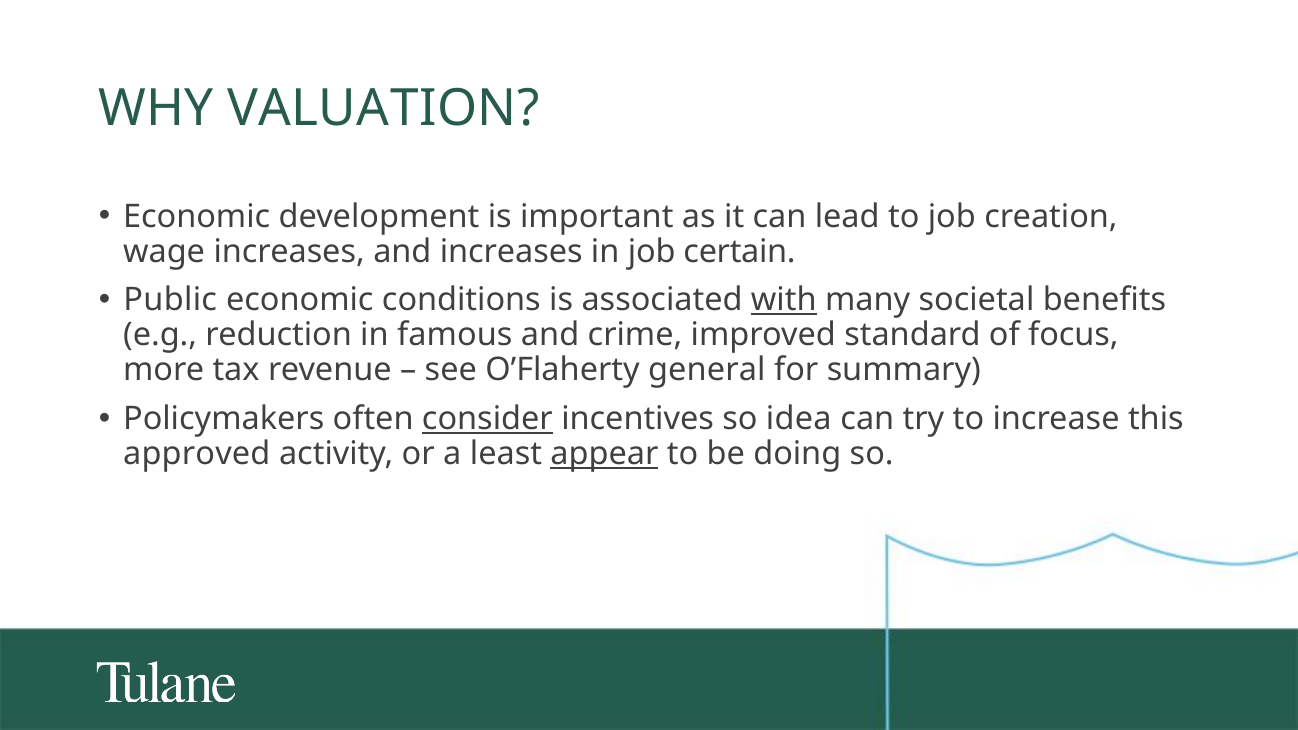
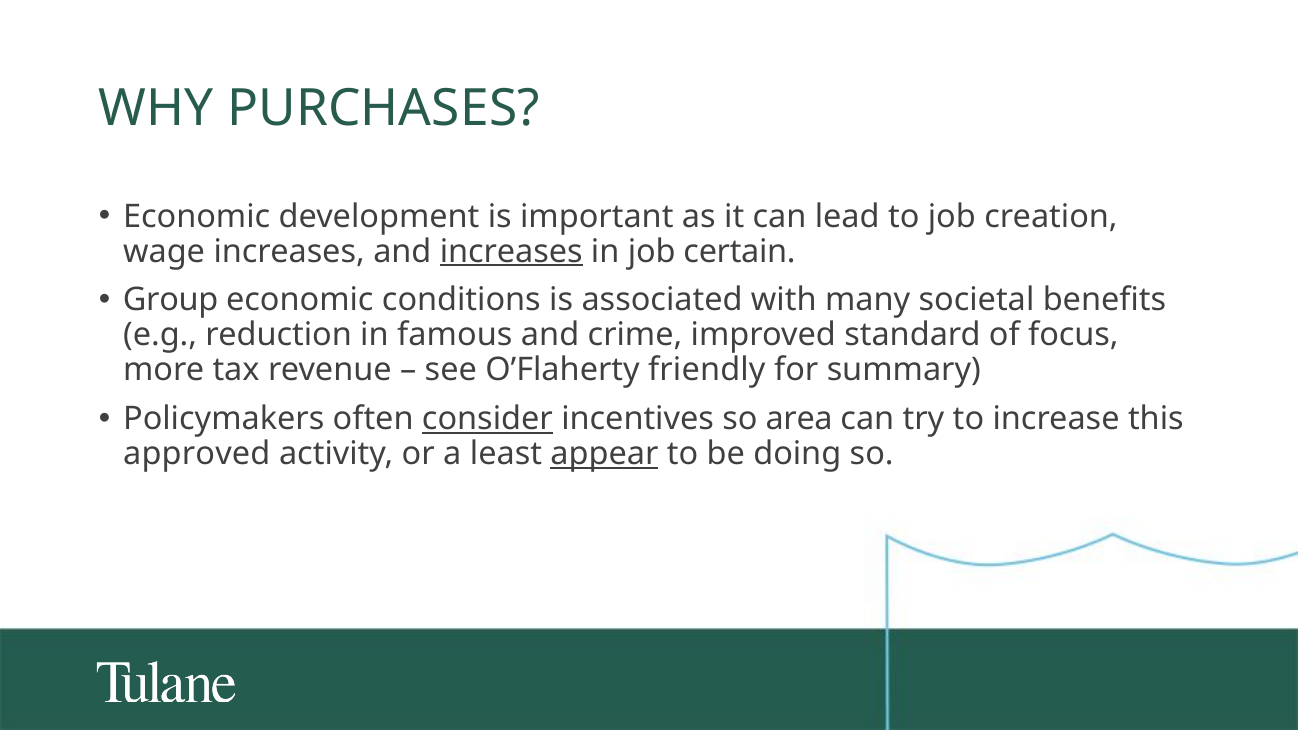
VALUATION: VALUATION -> PURCHASES
increases at (511, 252) underline: none -> present
Public: Public -> Group
with underline: present -> none
general: general -> friendly
idea: idea -> area
